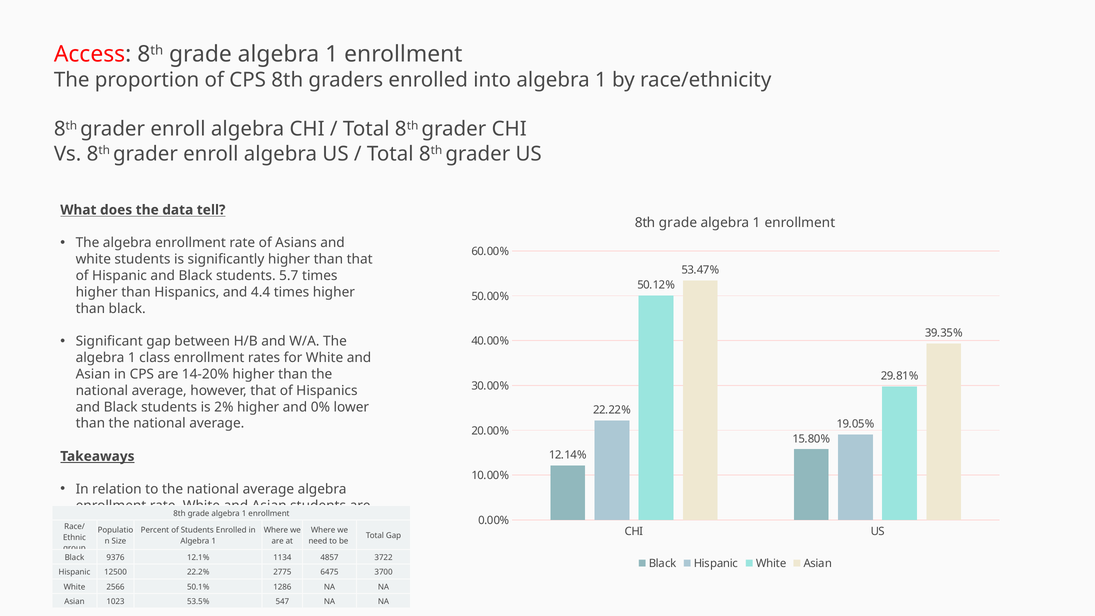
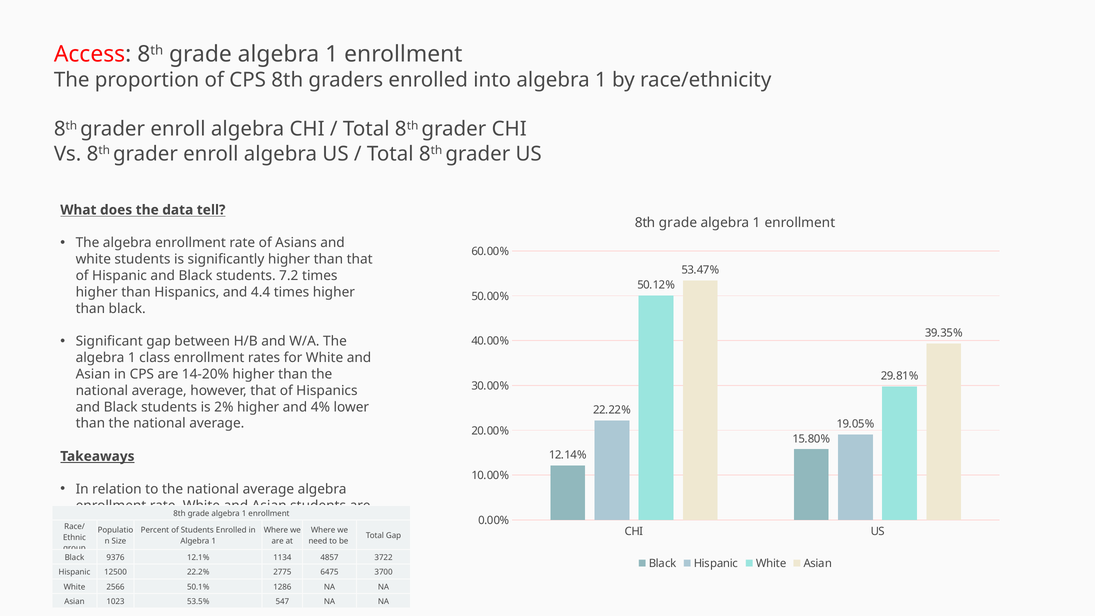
5.7: 5.7 -> 7.2
0%: 0% -> 4%
